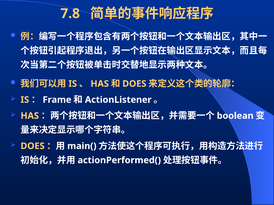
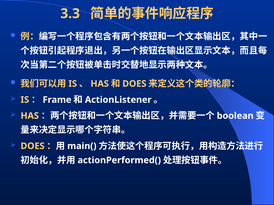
7.8: 7.8 -> 3.3
